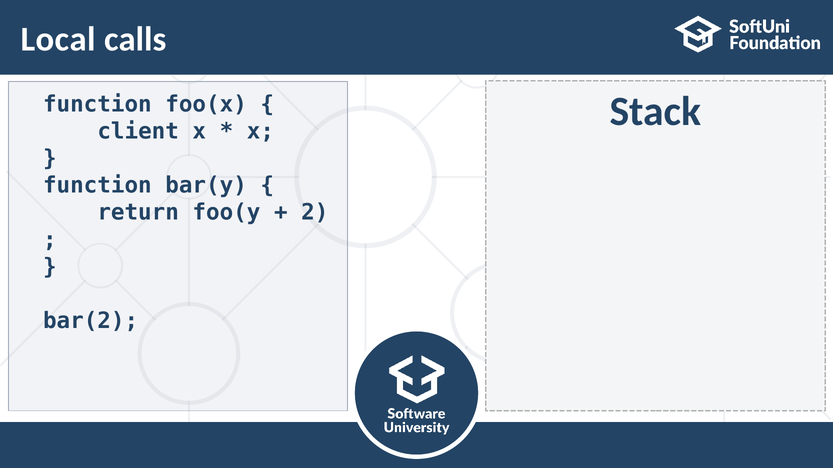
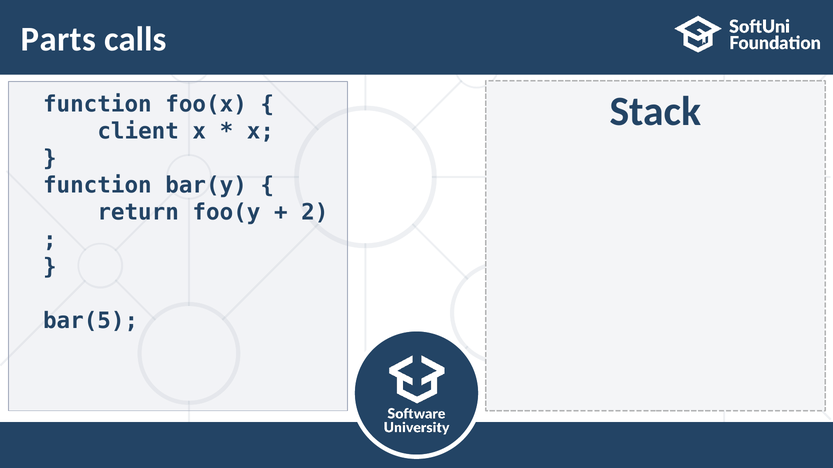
Local: Local -> Parts
bar(2: bar(2 -> bar(5
